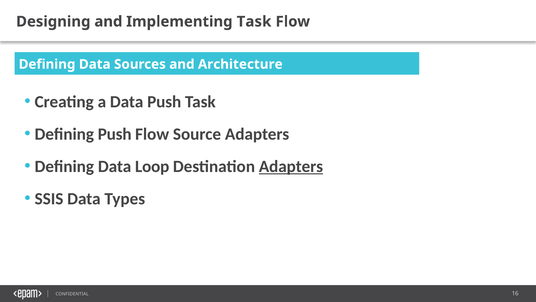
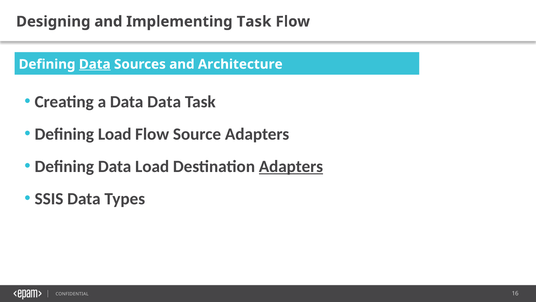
Data at (95, 64) underline: none -> present
Data Push: Push -> Data
Defining Push: Push -> Load
Data Loop: Loop -> Load
